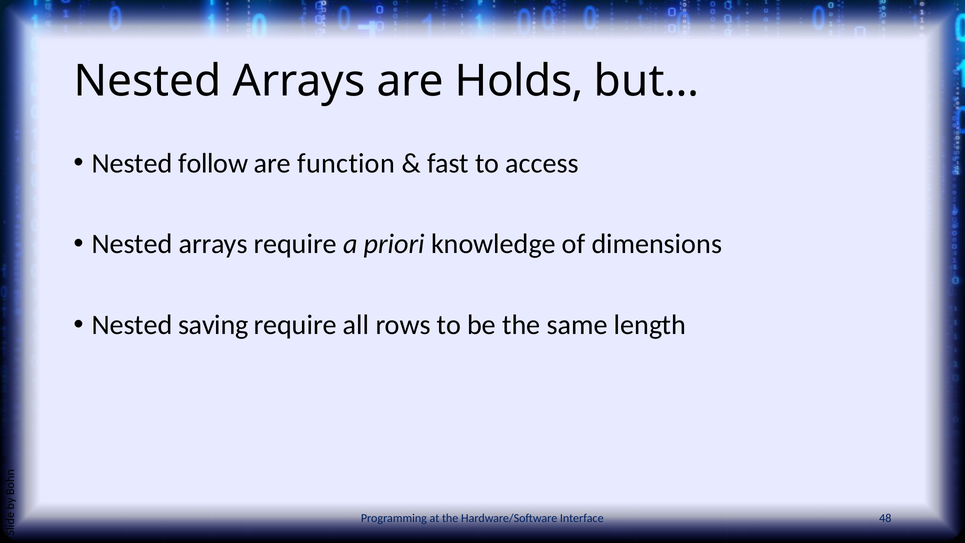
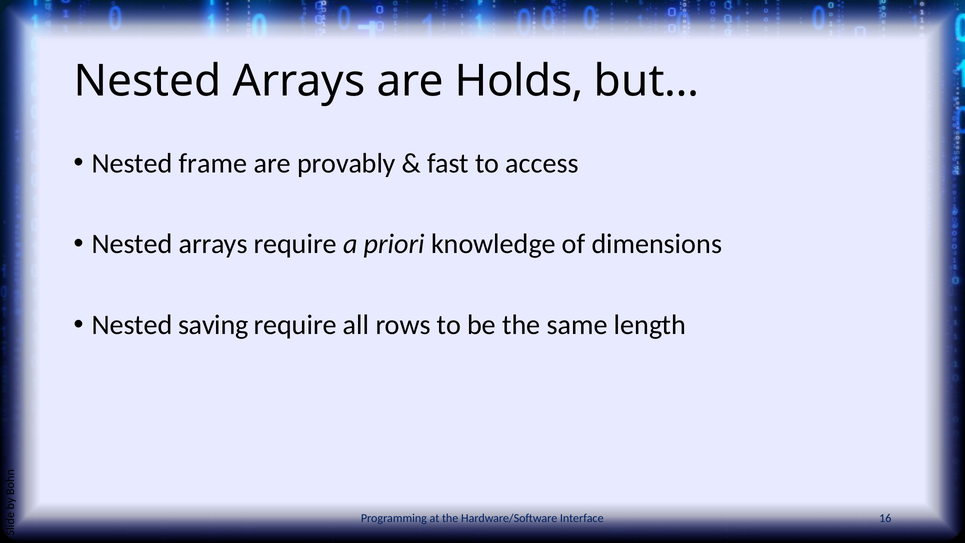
follow: follow -> frame
function: function -> provably
48: 48 -> 16
